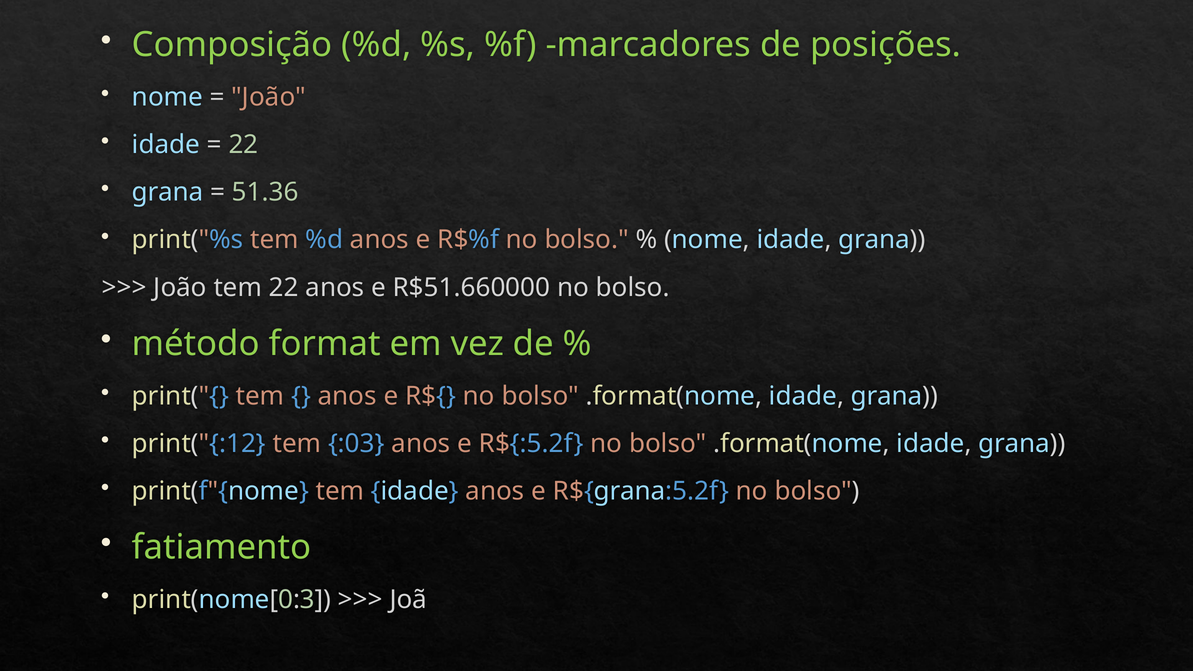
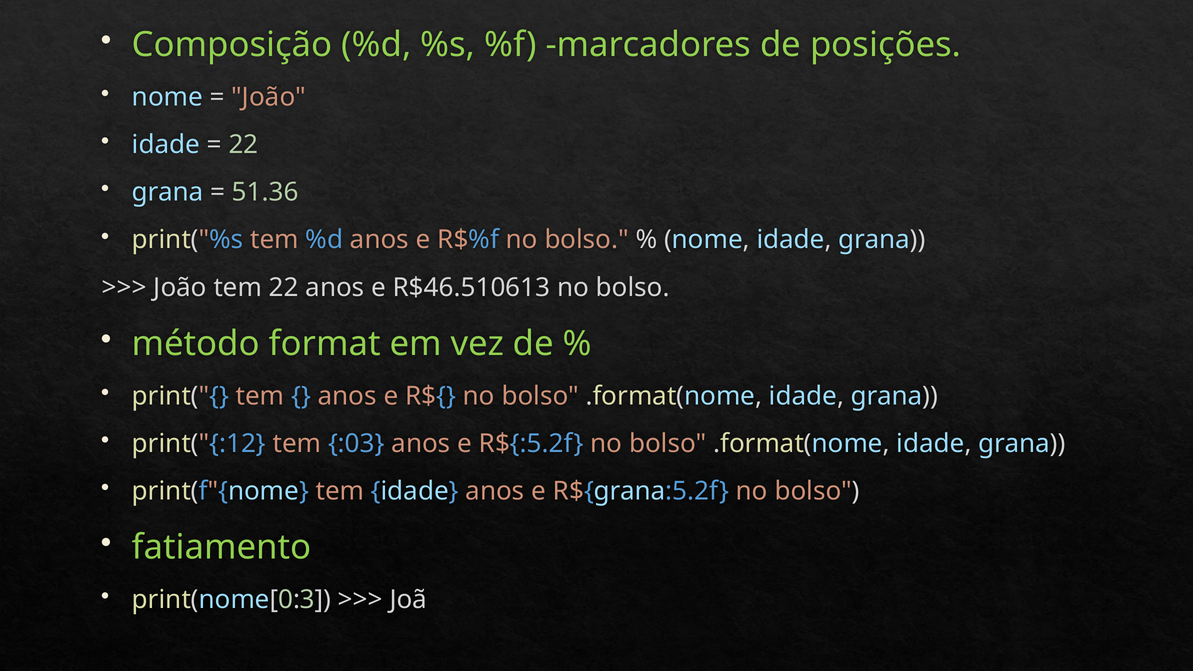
R$51.660000: R$51.660000 -> R$46.510613
